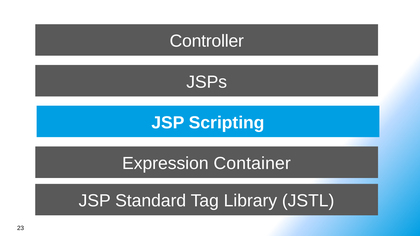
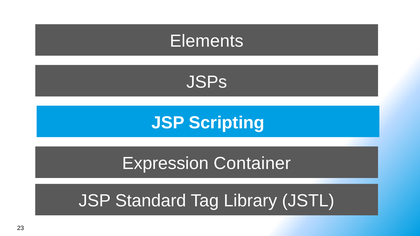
Controller: Controller -> Elements
